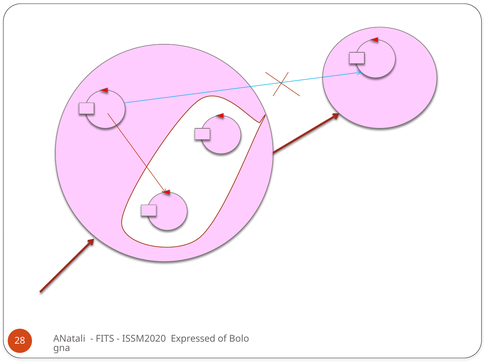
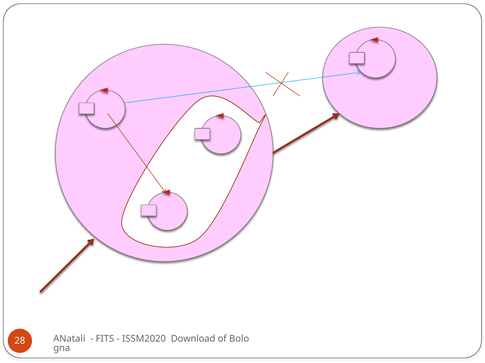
Expressed: Expressed -> Download
